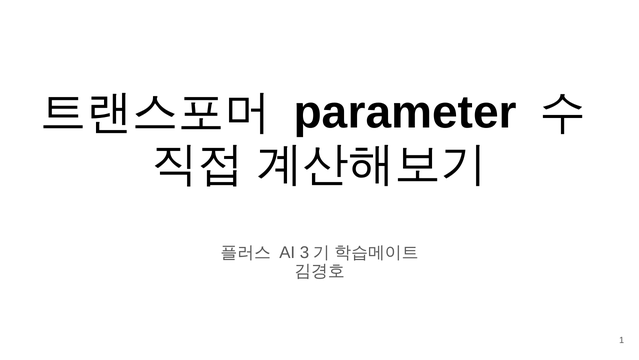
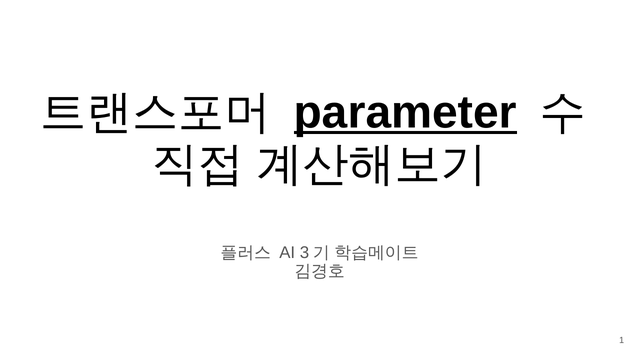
parameter underline: none -> present
